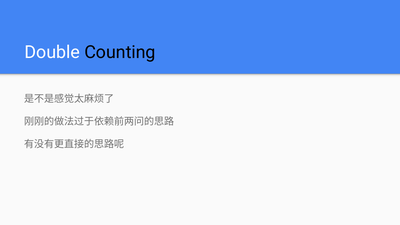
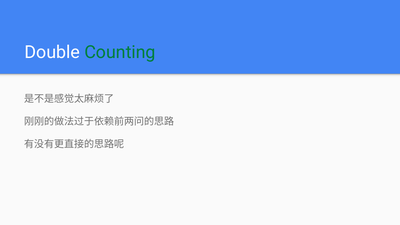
Counting colour: black -> green
